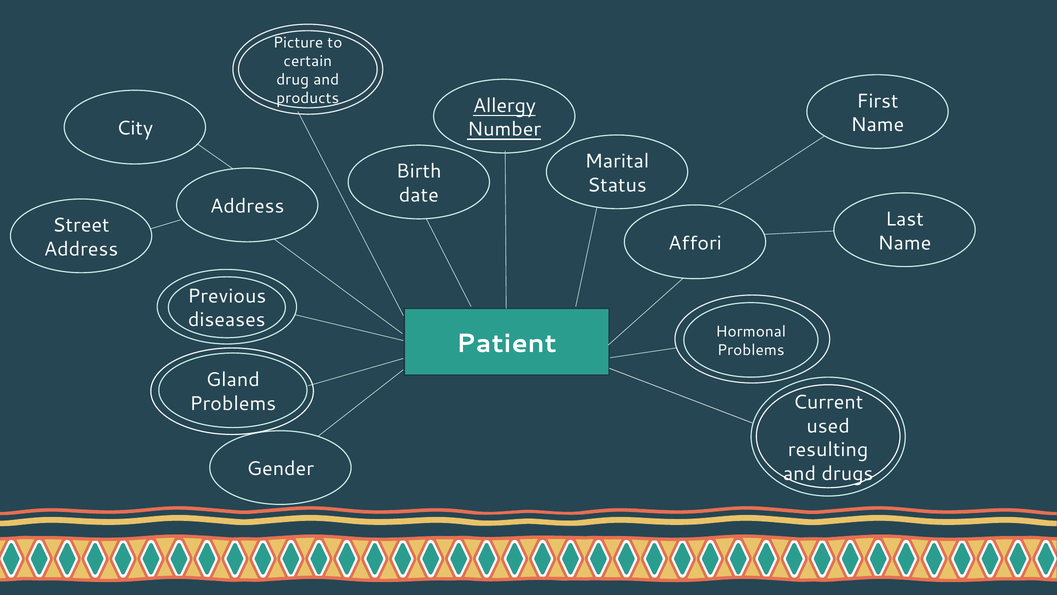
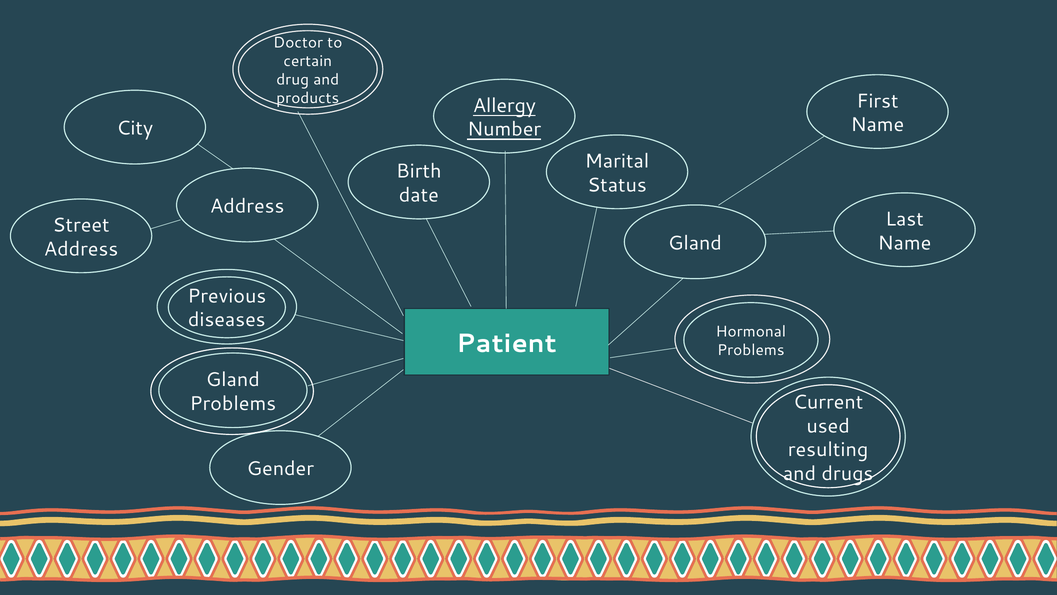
Picture: Picture -> Doctor
Affori at (695, 243): Affori -> Gland
